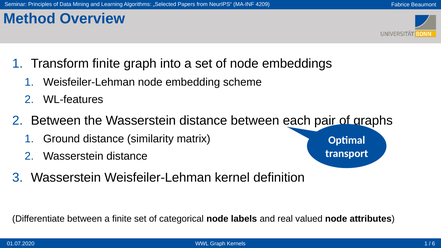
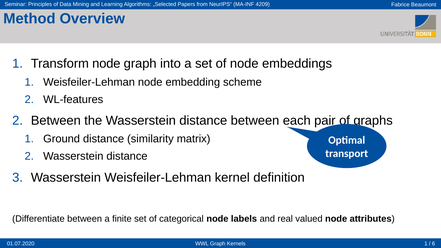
Transform finite: finite -> node
